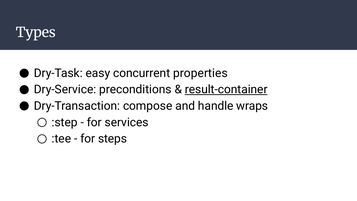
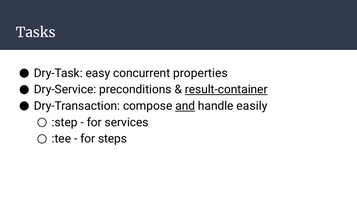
Types: Types -> Tasks
and underline: none -> present
wraps: wraps -> easily
